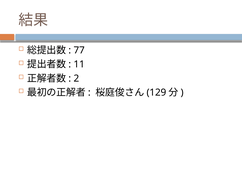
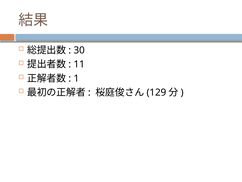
77: 77 -> 30
2: 2 -> 1
